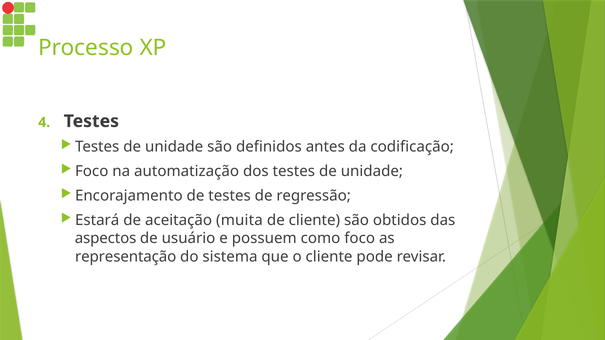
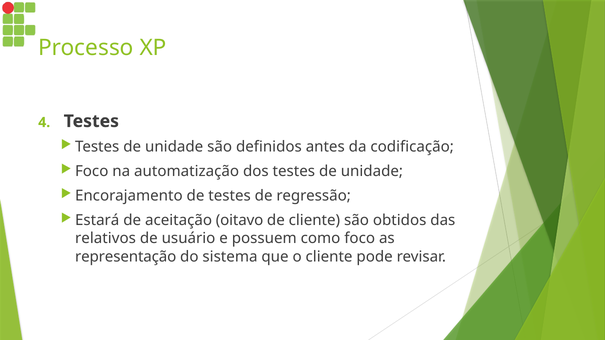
muita: muita -> oitavo
aspectos: aspectos -> relativos
